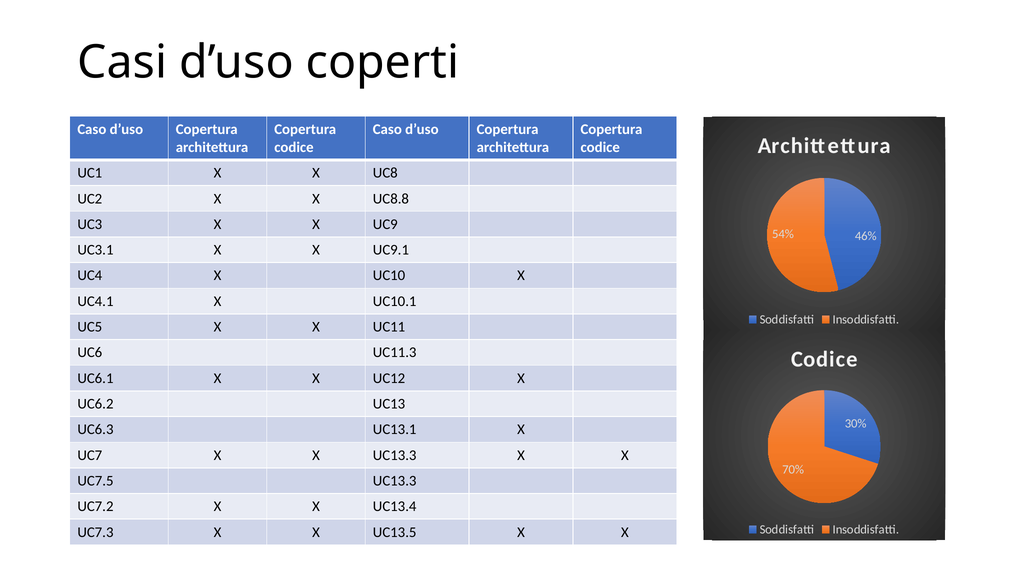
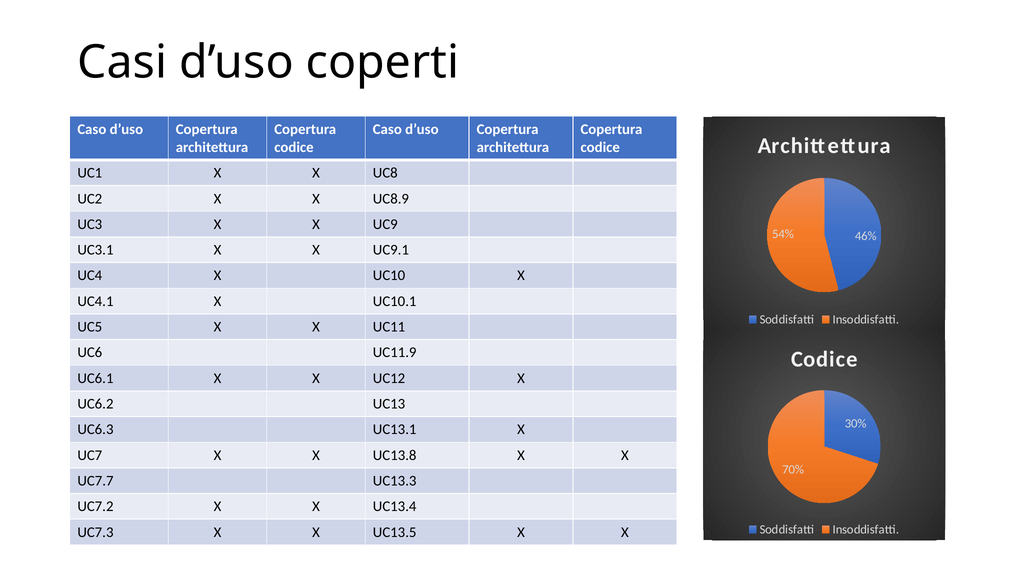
UC8.8: UC8.8 -> UC8.9
UC11.3: UC11.3 -> UC11.9
UC13.3 at (395, 455): UC13.3 -> UC13.8
UC7.5: UC7.5 -> UC7.7
